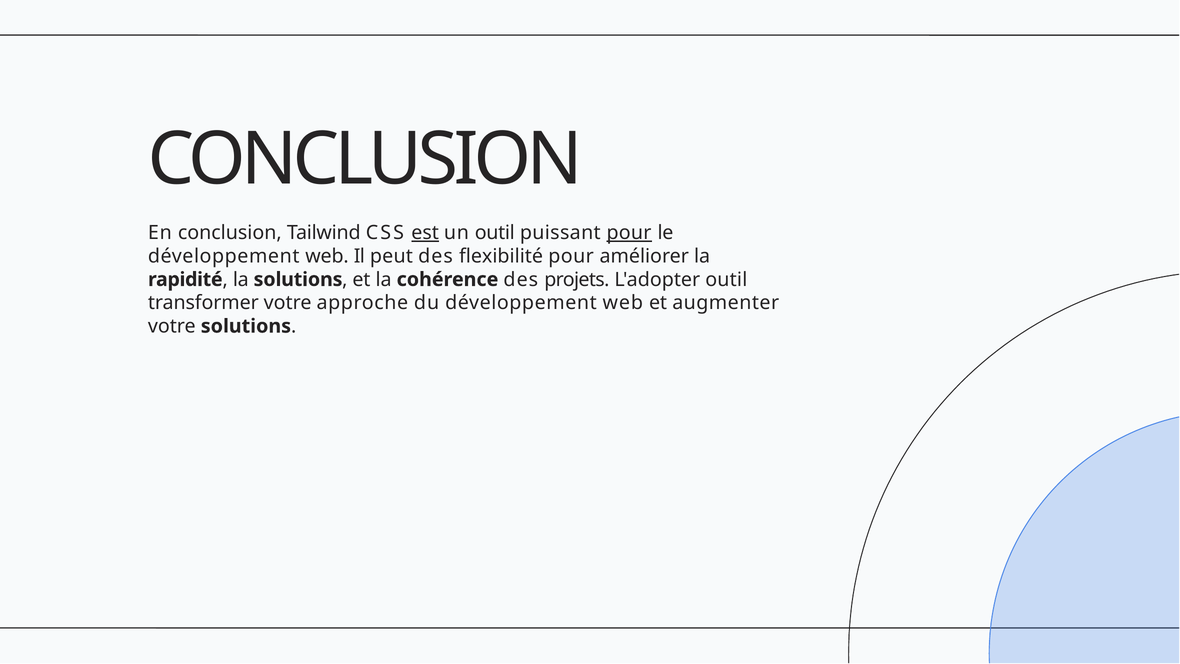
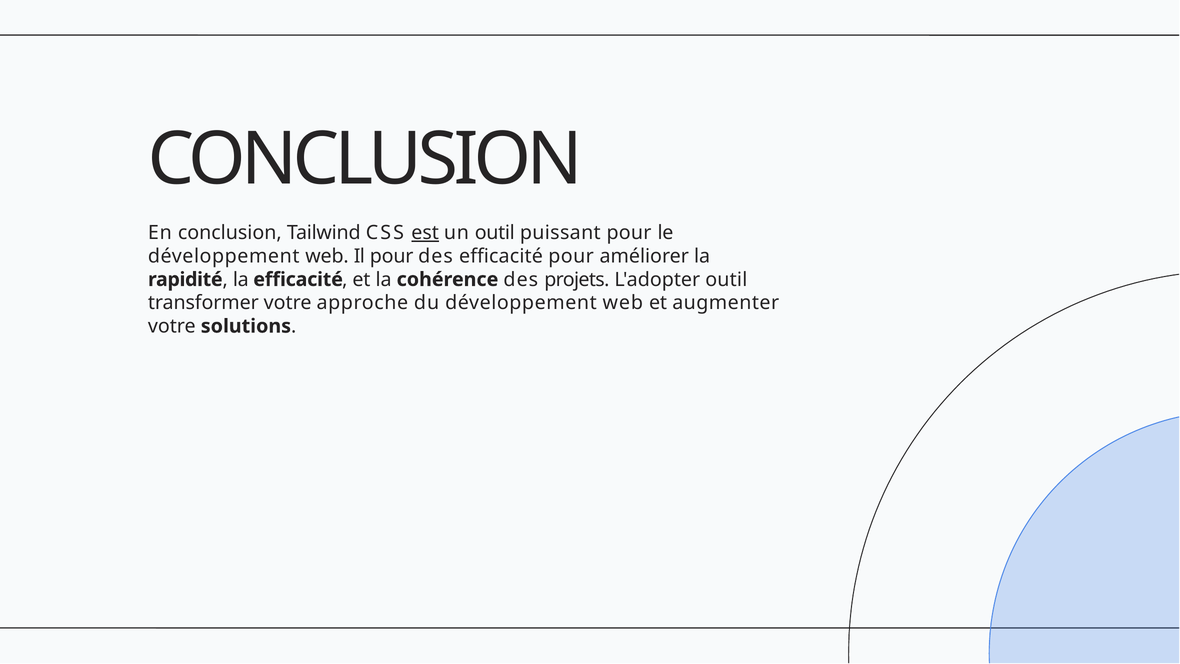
pour at (629, 233) underline: present -> none
Il peut: peut -> pour
des ﬂexibilité: ﬂexibilité -> eﬃcacité
la solutions: solutions -> eﬃcacité
